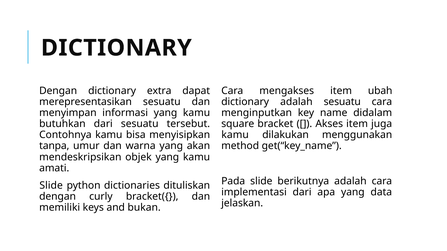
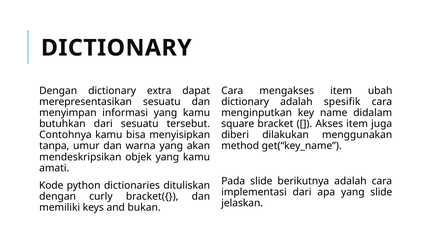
adalah sesuatu: sesuatu -> spesifik
kamu at (235, 135): kamu -> diberi
Slide at (51, 186): Slide -> Kode
yang data: data -> slide
